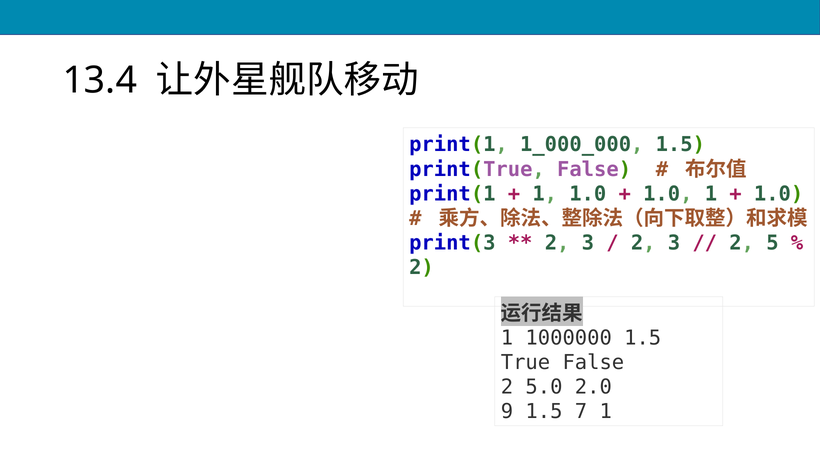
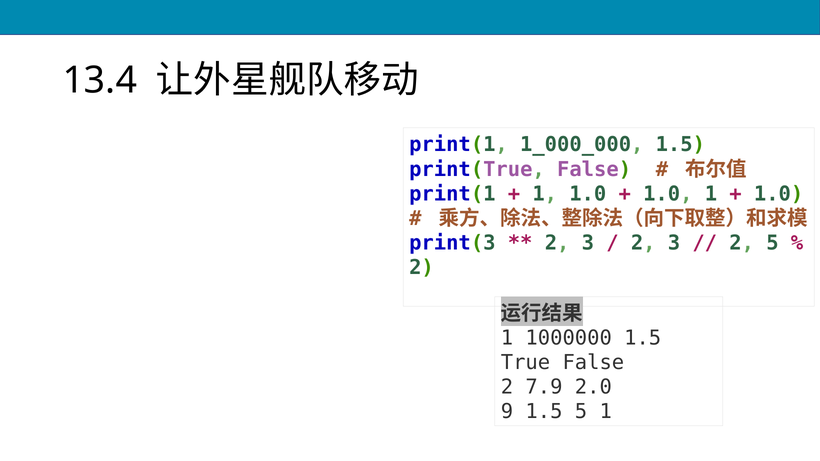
5.0: 5.0 -> 7.9
1.5 7: 7 -> 5
